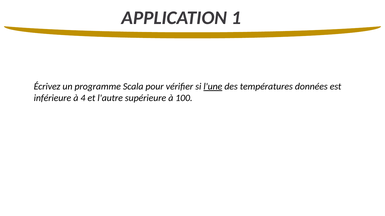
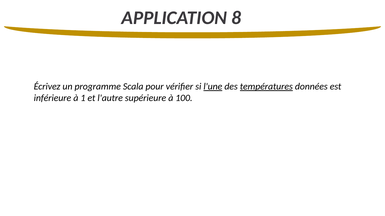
1: 1 -> 8
températures underline: none -> present
4: 4 -> 1
